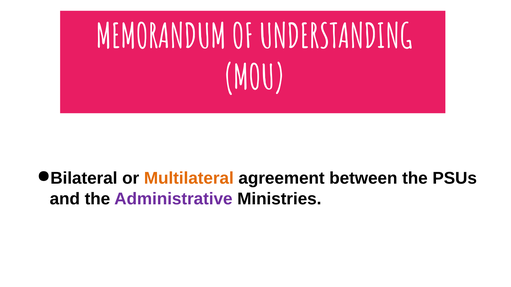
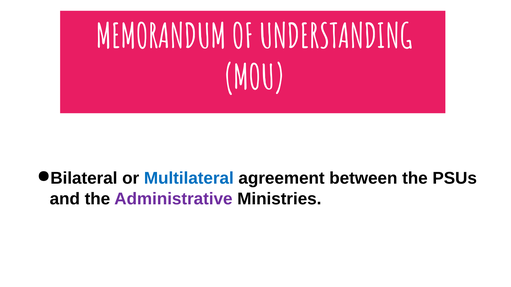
Multilateral colour: orange -> blue
